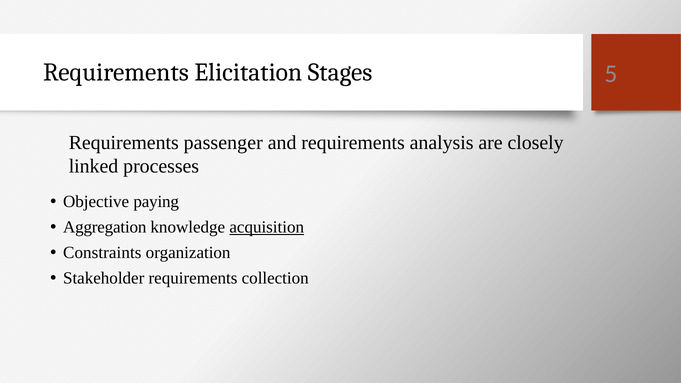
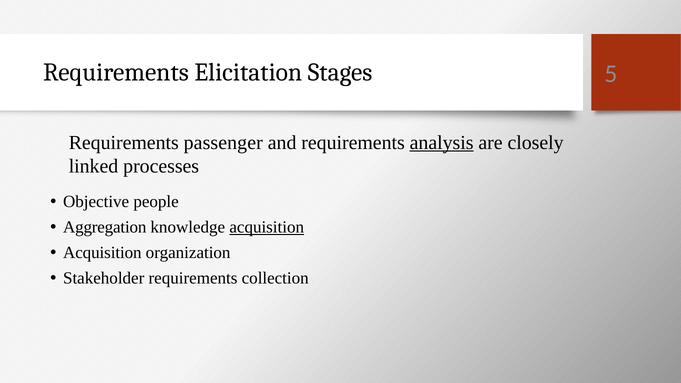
analysis underline: none -> present
paying: paying -> people
Constraints at (102, 253): Constraints -> Acquisition
